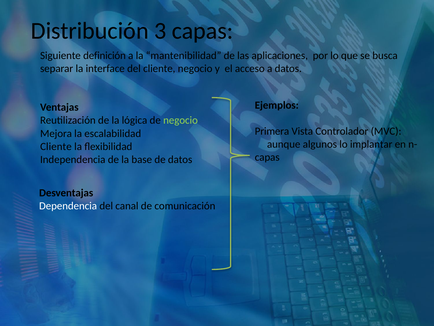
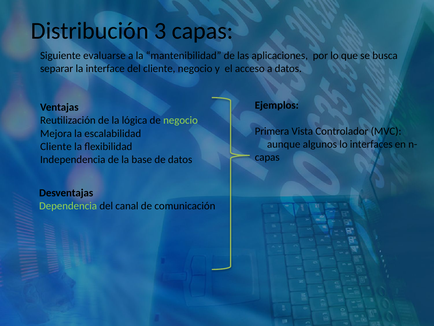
definición: definición -> evaluarse
implantar: implantar -> interfaces
Dependencia colour: white -> light green
